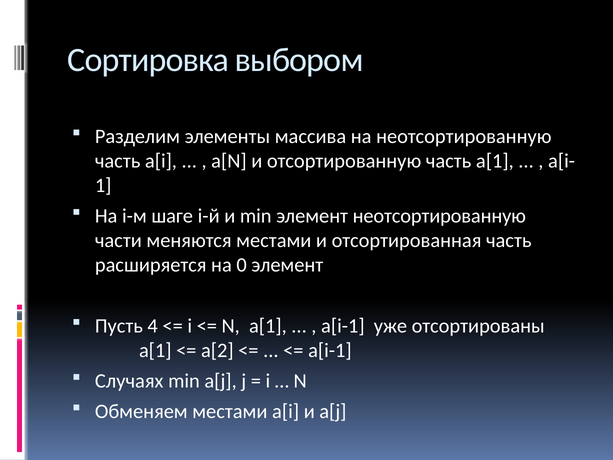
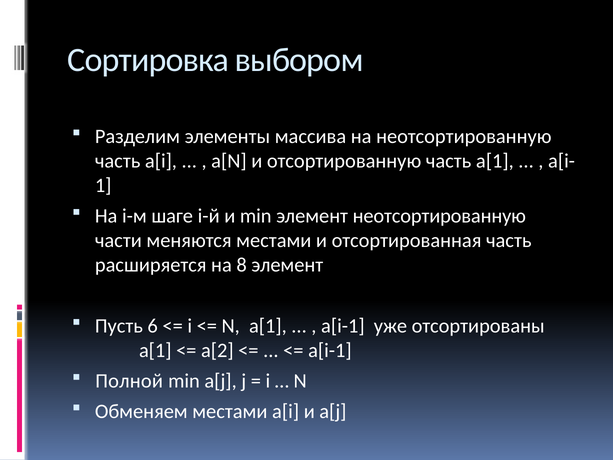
0: 0 -> 8
4: 4 -> 6
Случаях: Случаях -> Полной
